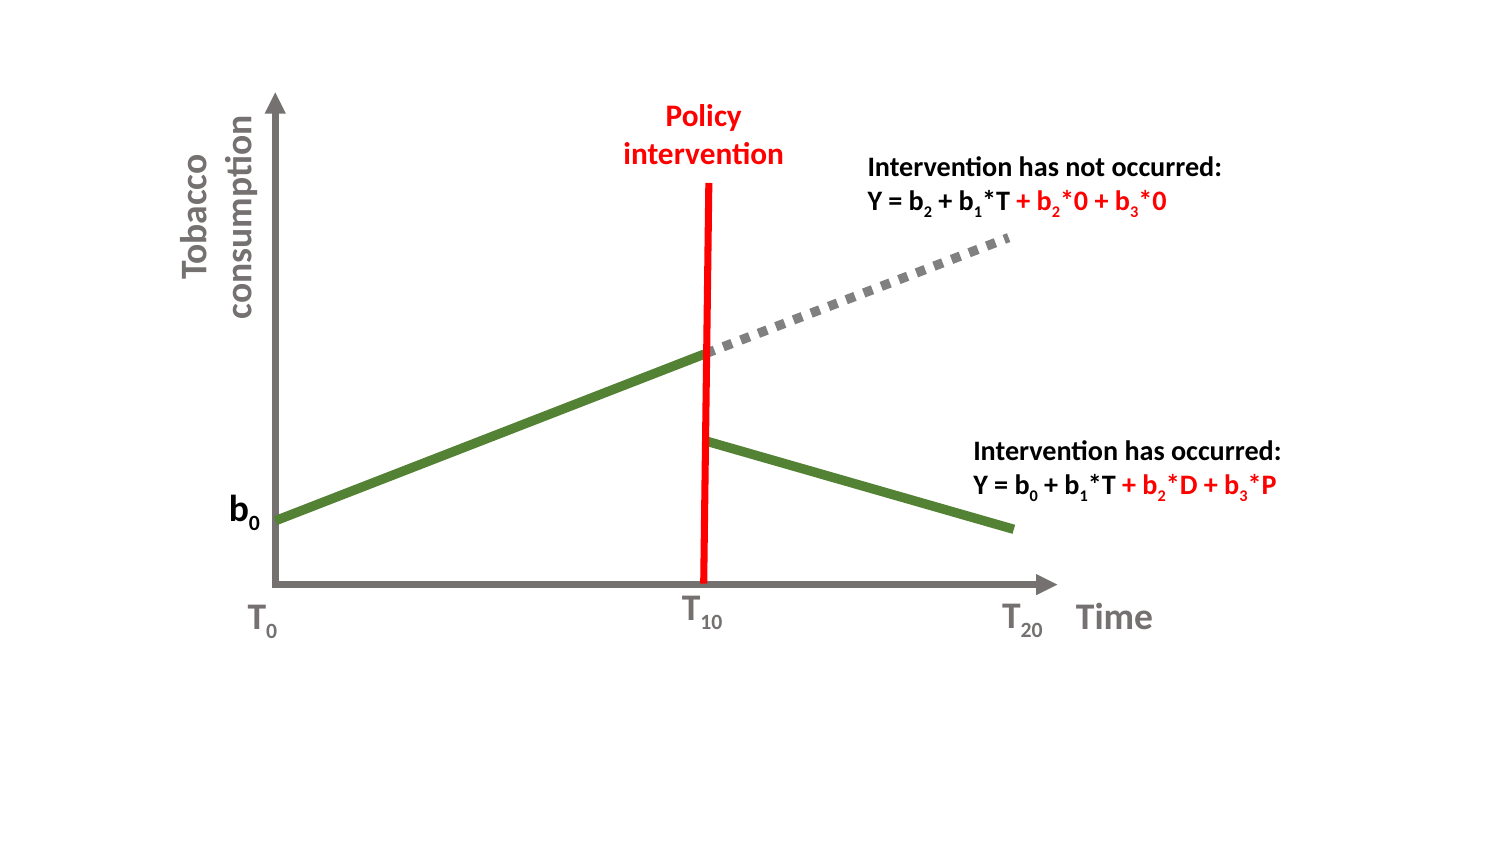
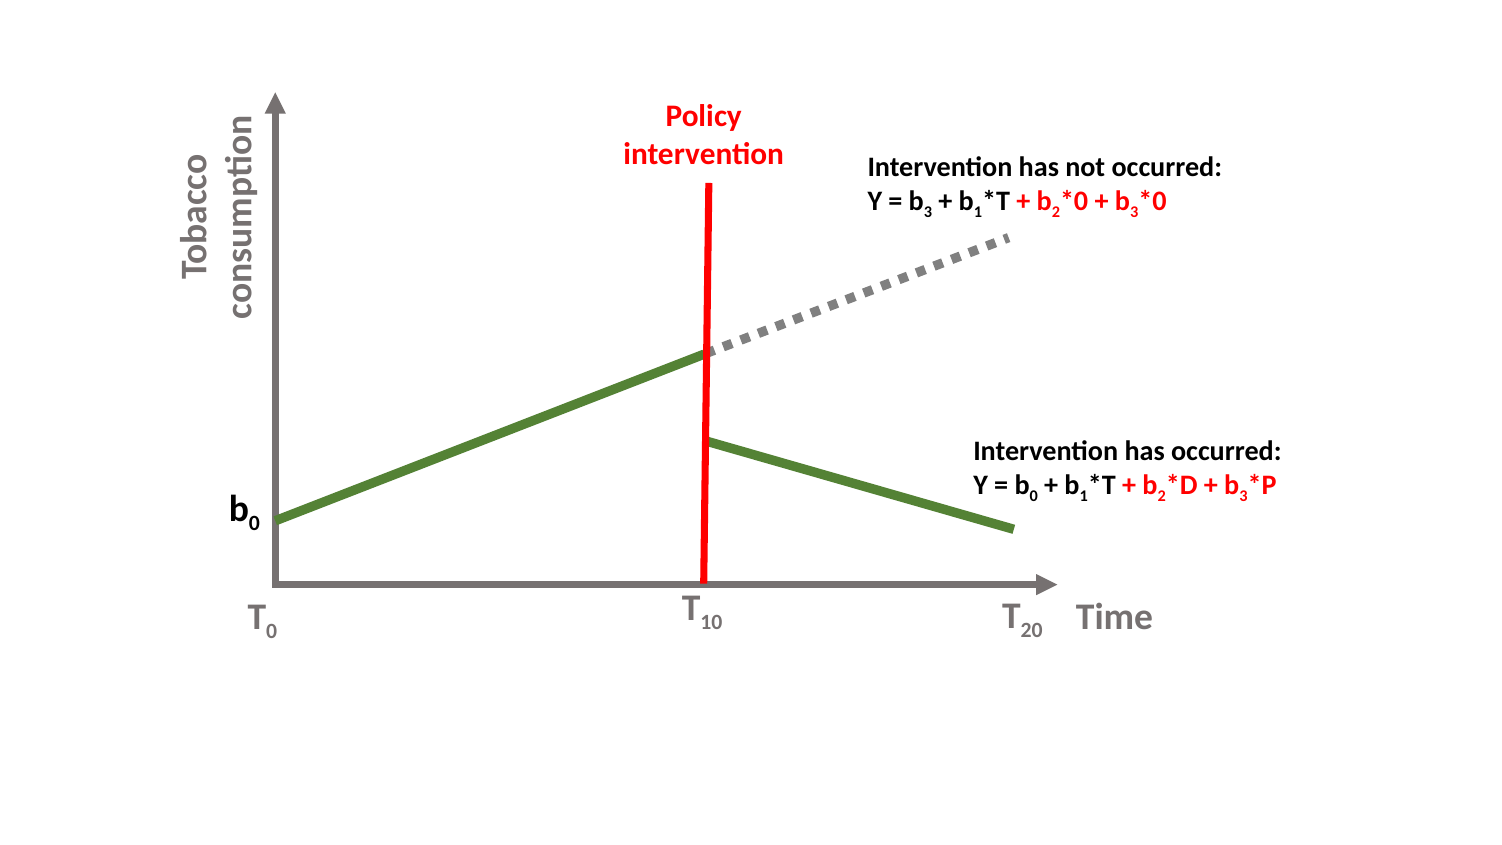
2 at (928, 212): 2 -> 3
